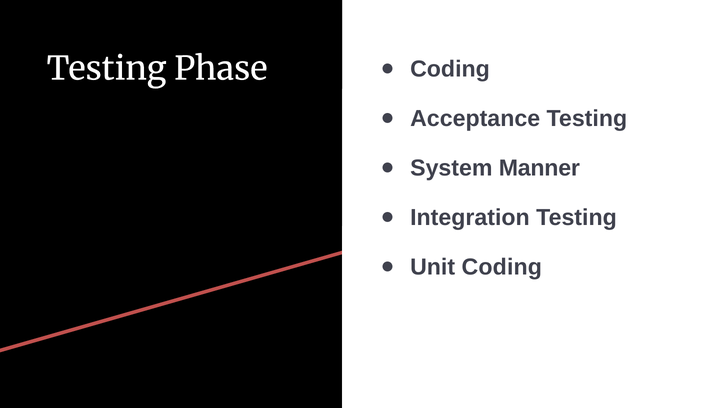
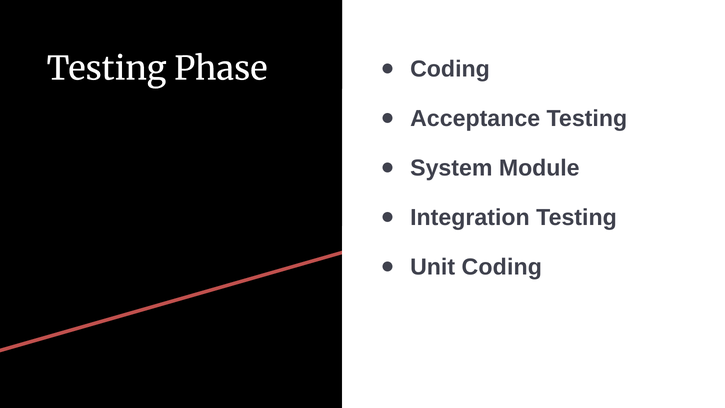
Manner: Manner -> Module
